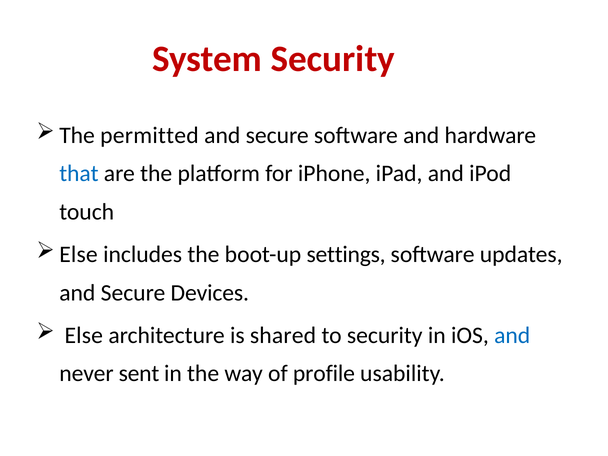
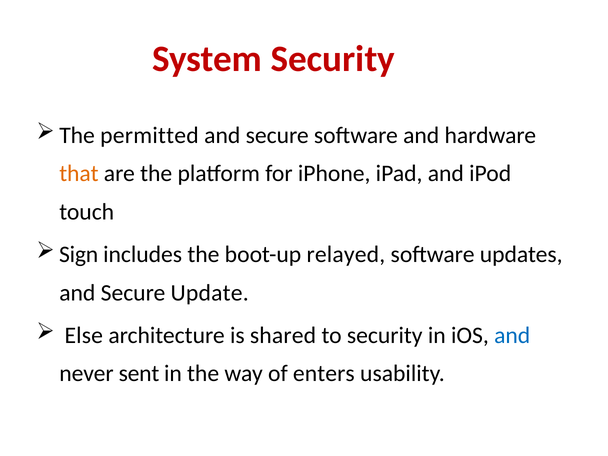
that colour: blue -> orange
Else at (78, 254): Else -> Sign
settings: settings -> relayed
Devices: Devices -> Update
profile: profile -> enters
